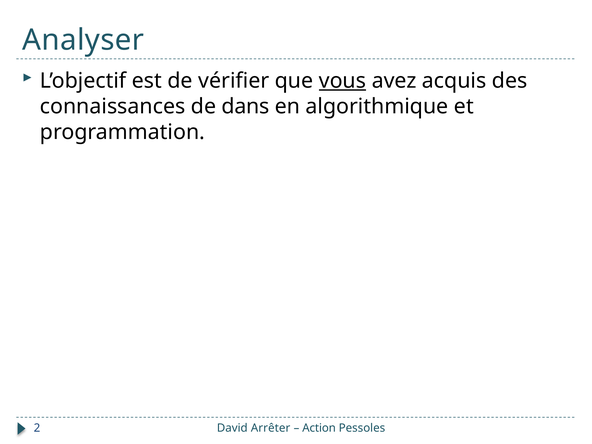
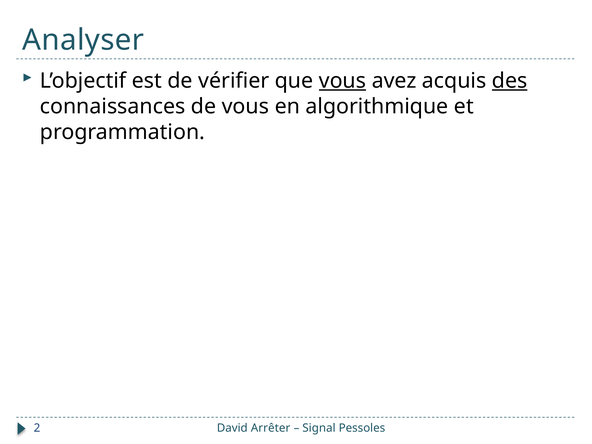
des underline: none -> present
de dans: dans -> vous
Action: Action -> Signal
